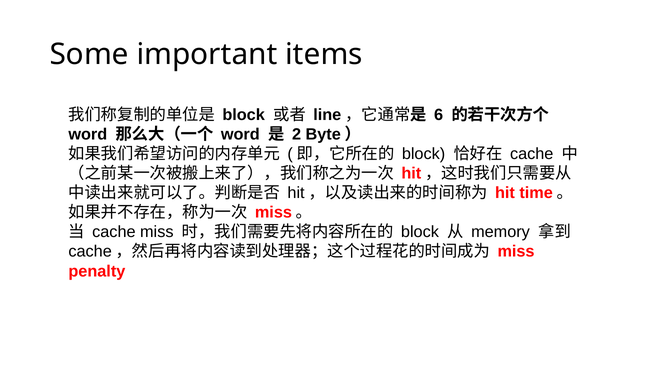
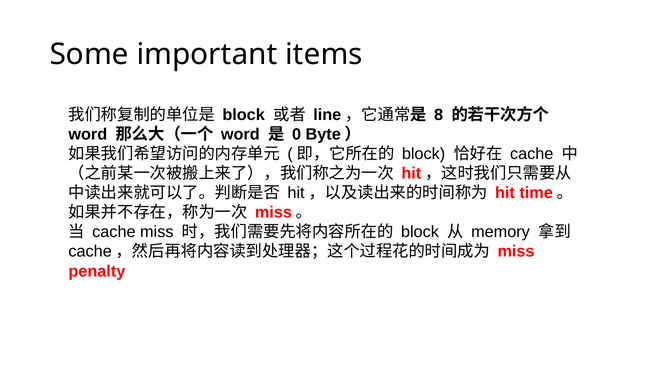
6: 6 -> 8
2: 2 -> 0
